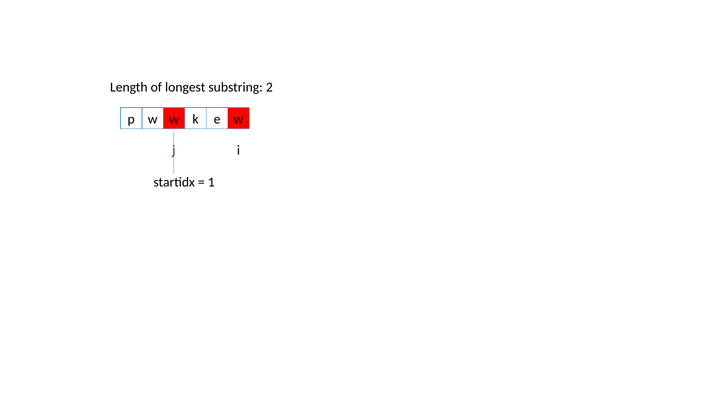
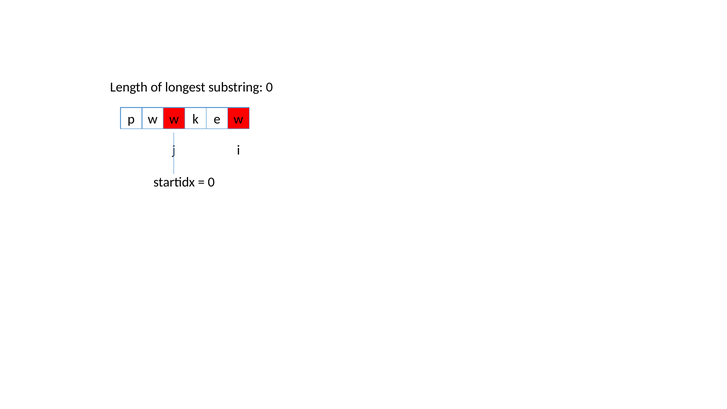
substring 2: 2 -> 0
1 at (211, 182): 1 -> 0
